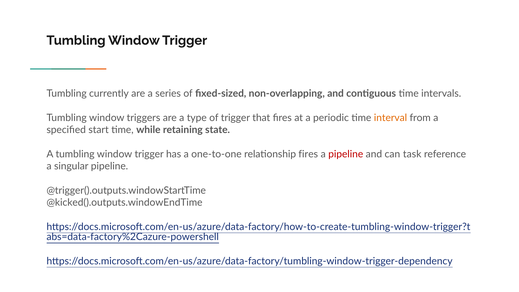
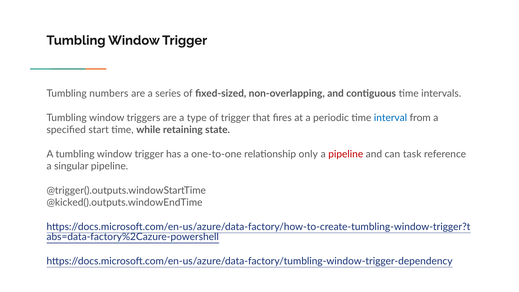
currently: currently -> numbers
interval colour: orange -> blue
relationship fires: fires -> only
